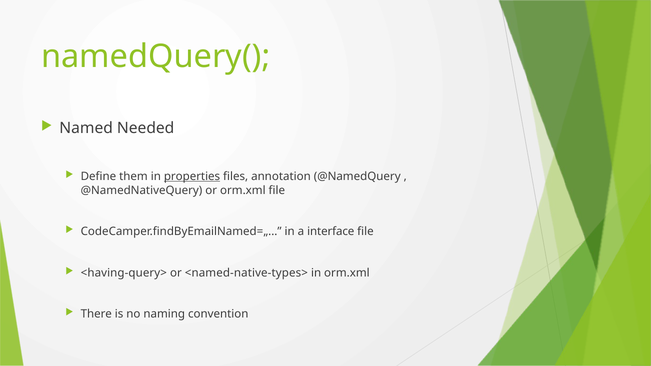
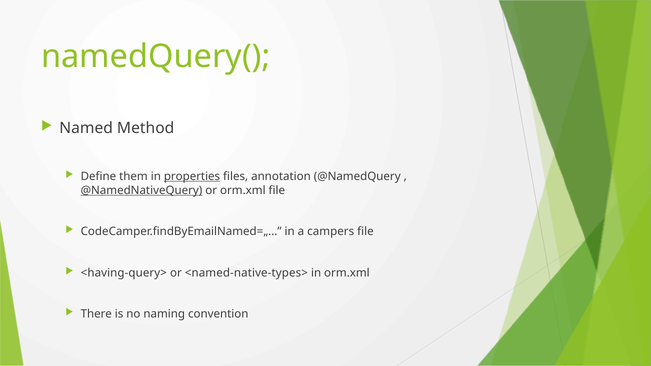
Needed: Needed -> Method
@NamedNativeQuery underline: none -> present
interface: interface -> campers
